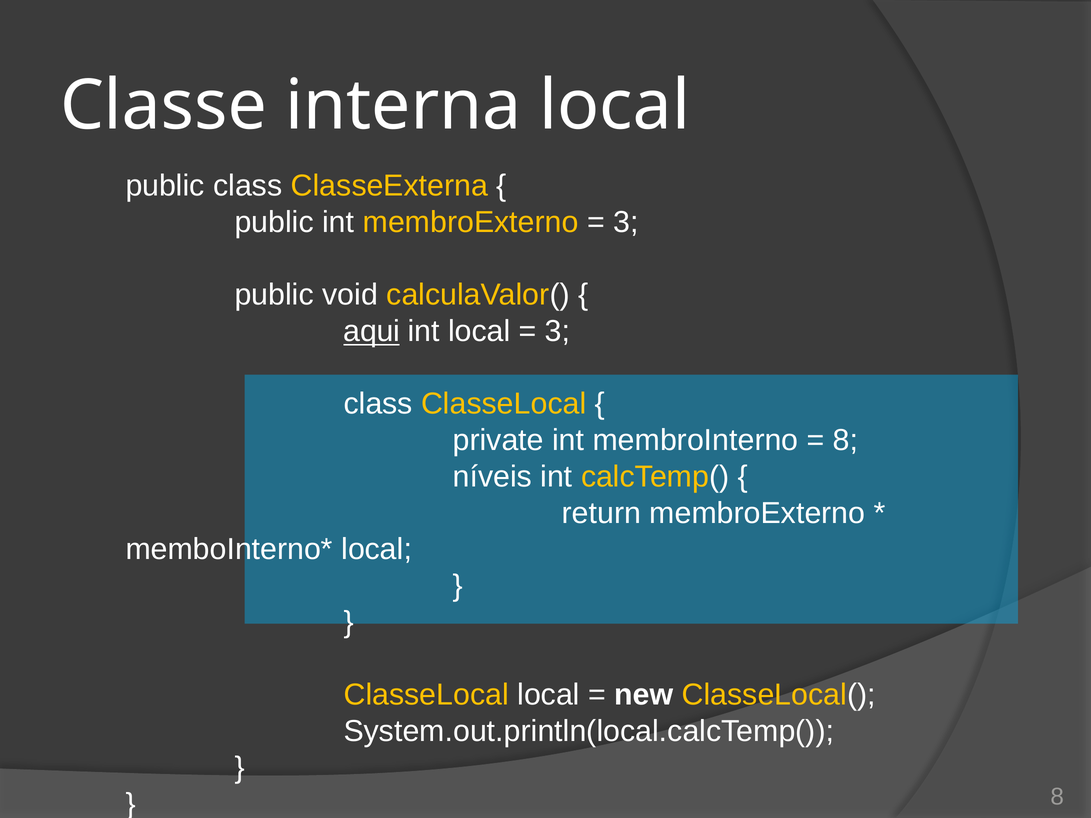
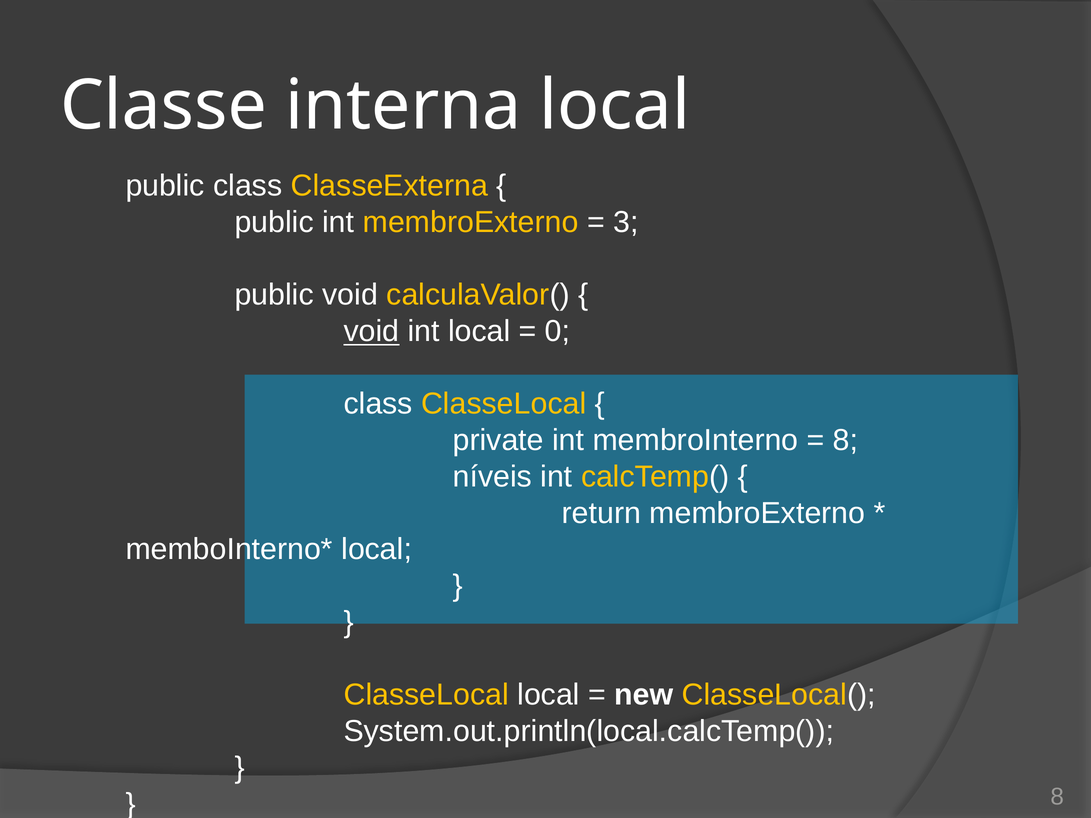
aqui at (372, 331): aqui -> void
3 at (558, 331): 3 -> 0
